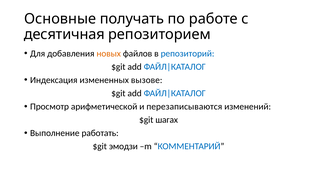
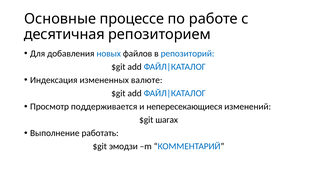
получать: получать -> процессе
новых colour: orange -> blue
вызове: вызове -> валюте
арифметической: арифметической -> поддерживается
перезаписываются: перезаписываются -> непересекающиеся
